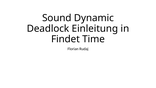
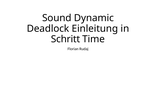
Findet: Findet -> Schritt
